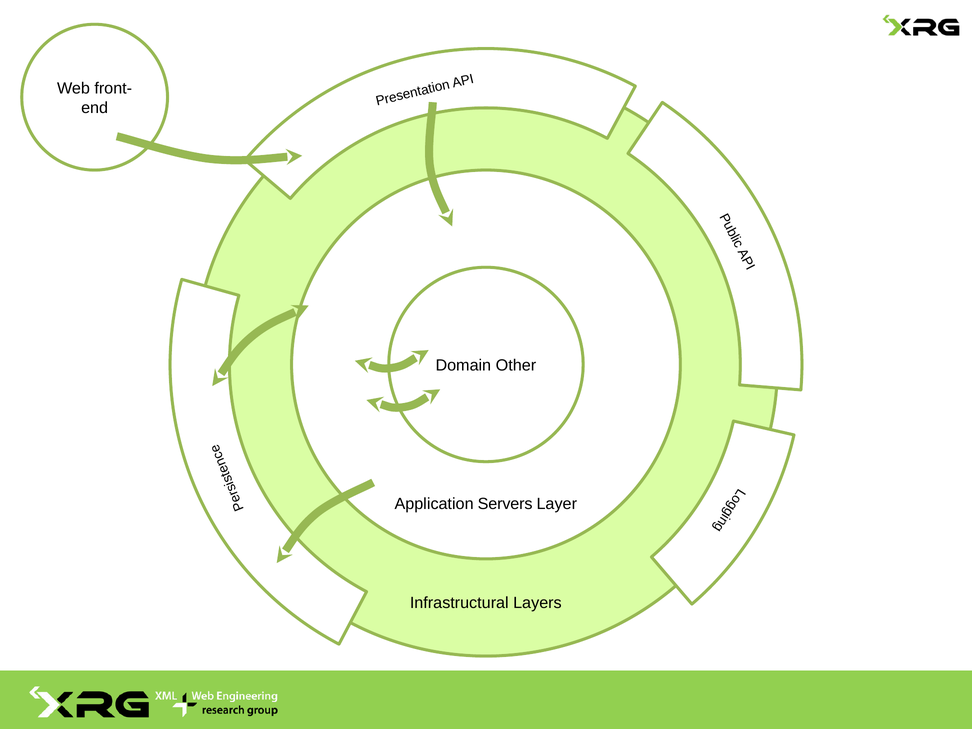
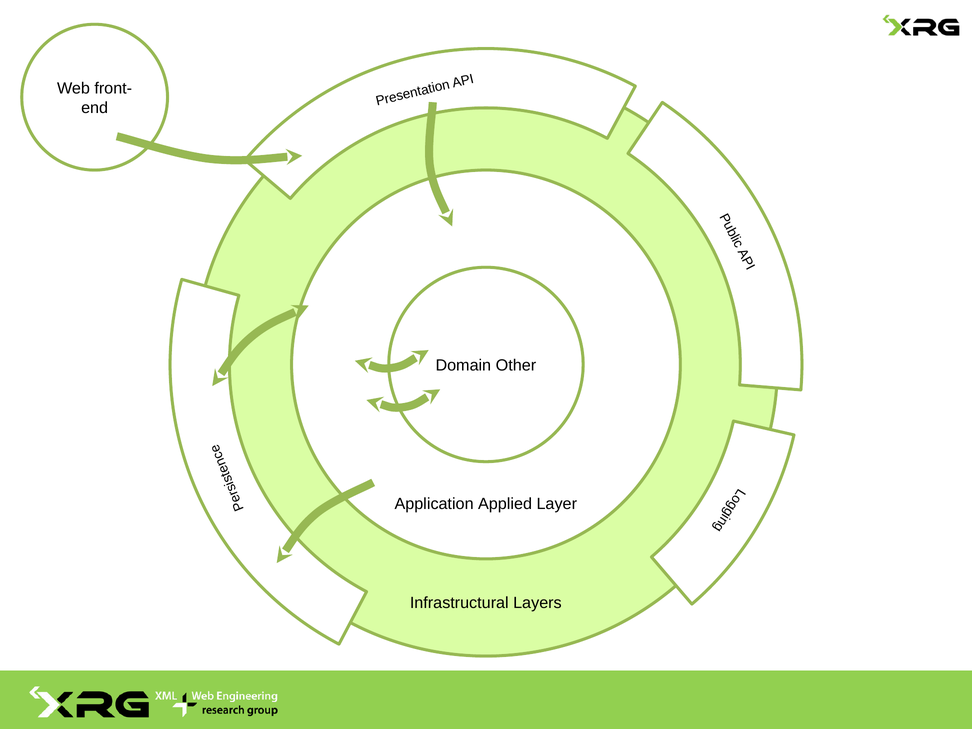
Servers: Servers -> Applied
